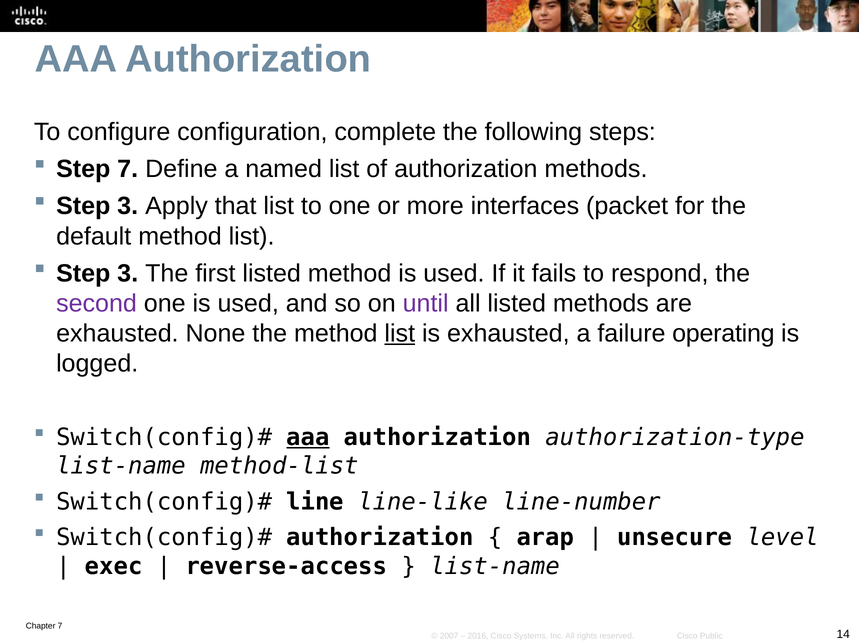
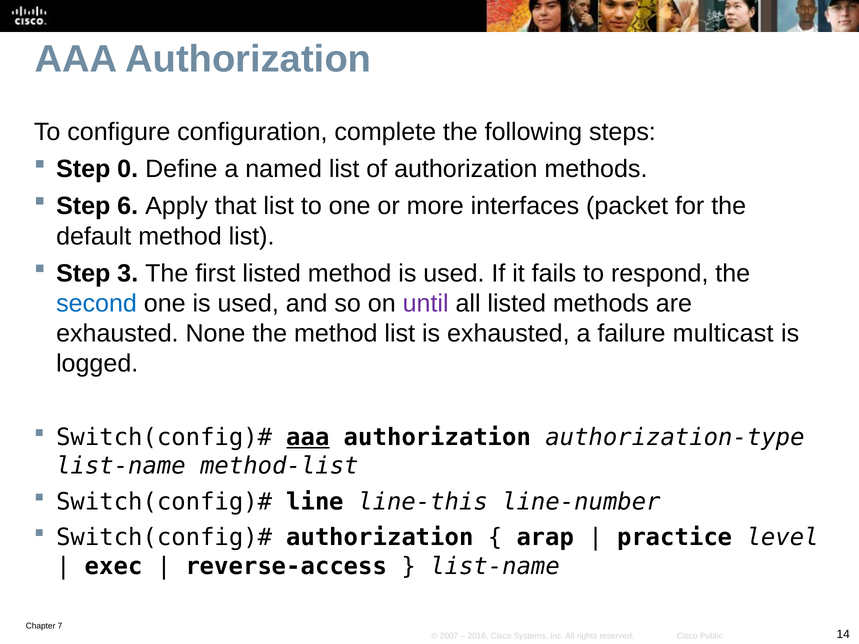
Step 7: 7 -> 0
3 at (128, 206): 3 -> 6
second colour: purple -> blue
list at (400, 334) underline: present -> none
operating: operating -> multicast
line-like: line-like -> line-this
unsecure: unsecure -> practice
